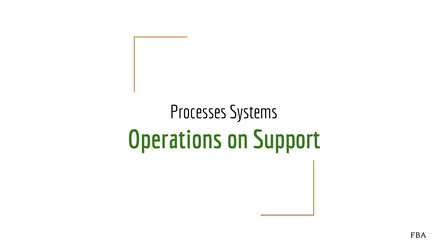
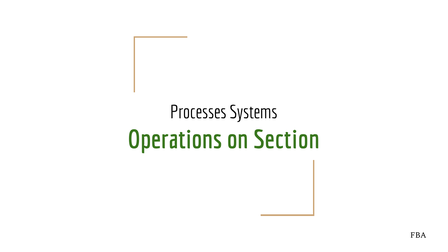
Support: Support -> Section
